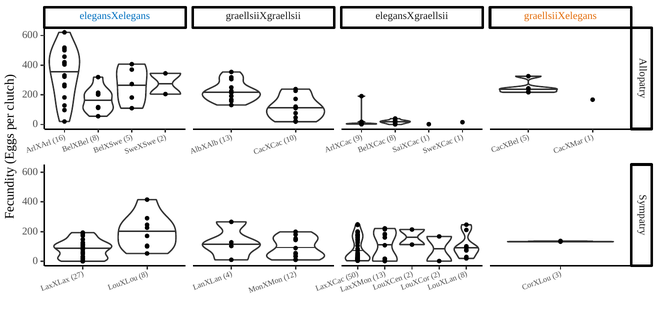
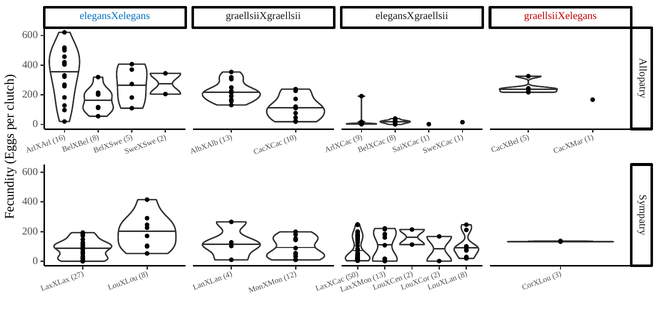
graellsiiXelegans colour: orange -> red
